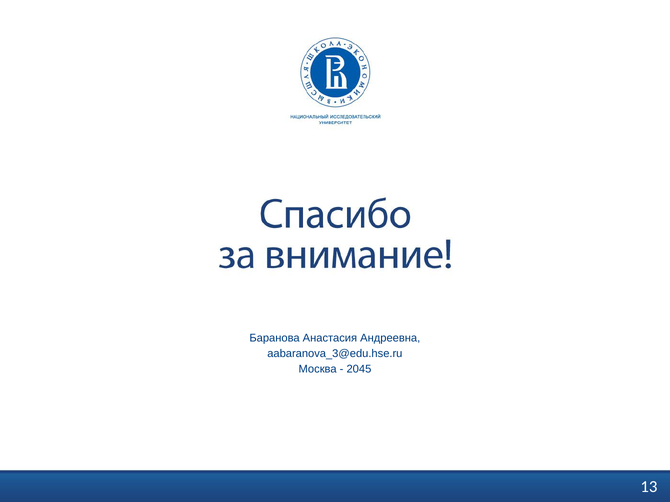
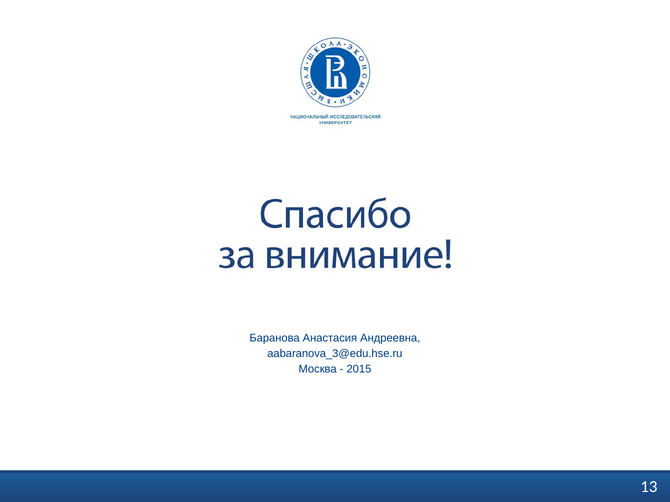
2045: 2045 -> 2015
